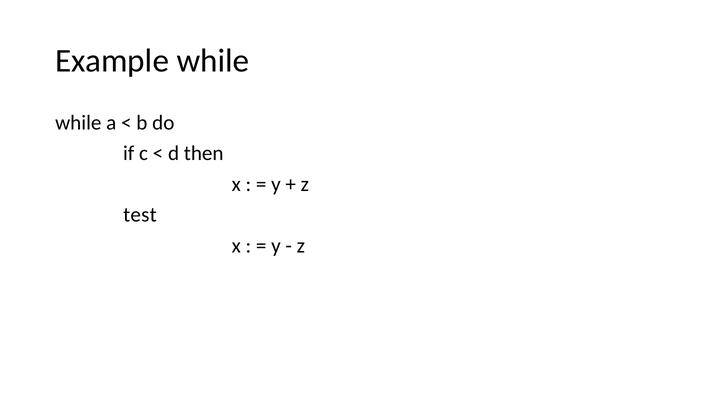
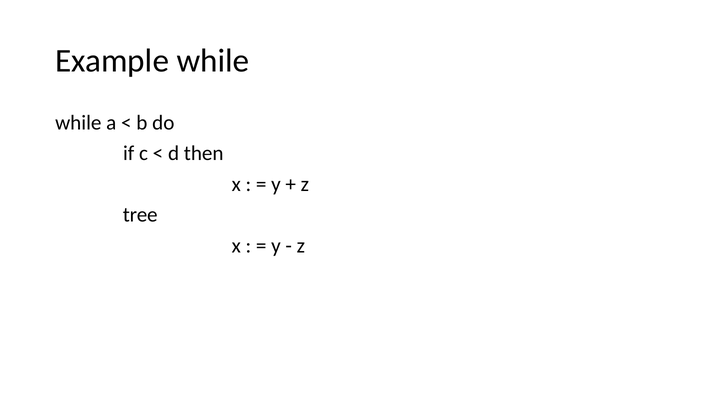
test: test -> tree
